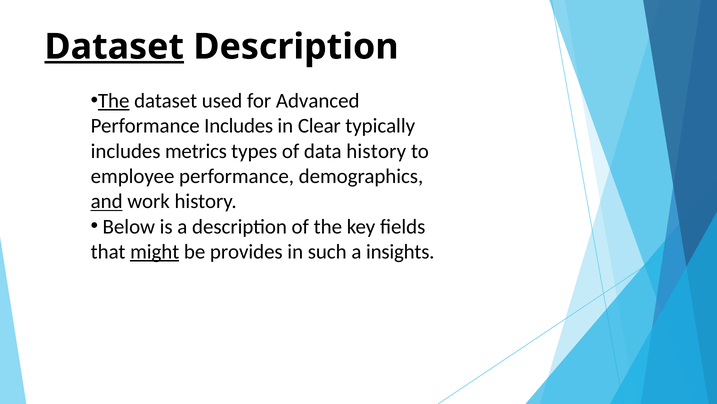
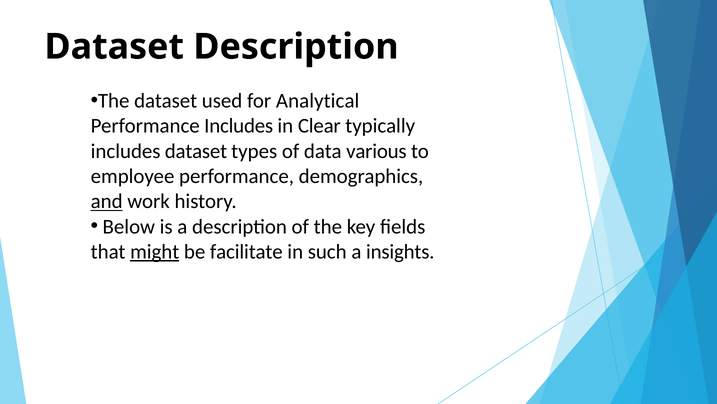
Dataset at (114, 47) underline: present -> none
The at (114, 101) underline: present -> none
Advanced: Advanced -> Analytical
includes metrics: metrics -> dataset
data history: history -> various
provides: provides -> facilitate
